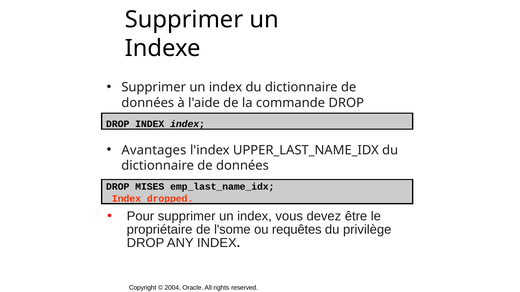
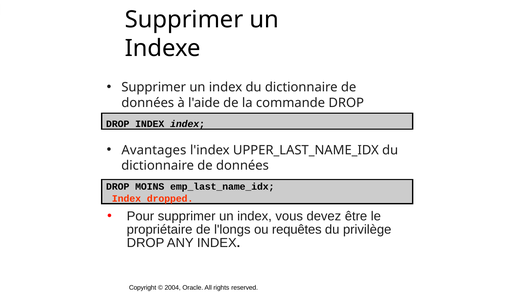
MISES: MISES -> MOINS
l'some: l'some -> l'longs
